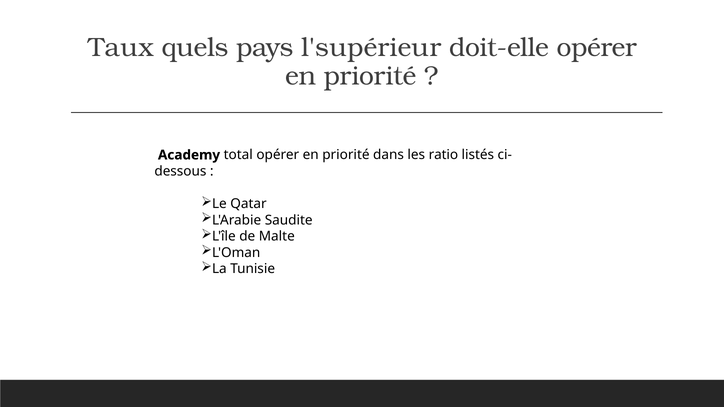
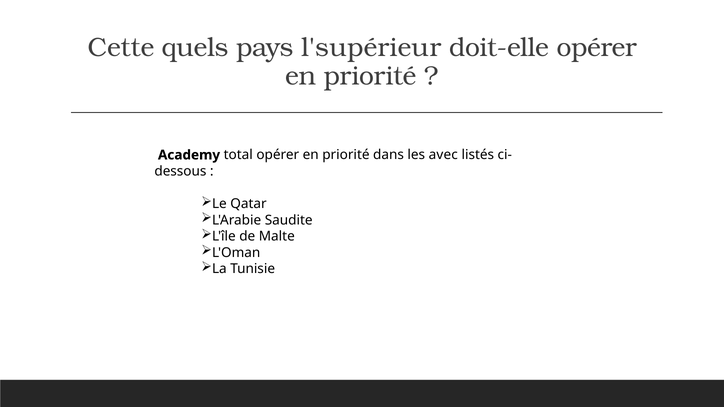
Taux: Taux -> Cette
ratio: ratio -> avec
